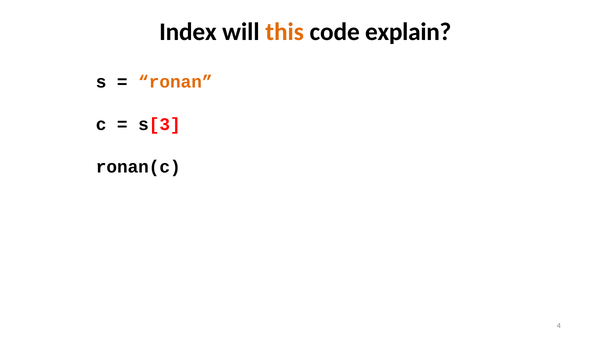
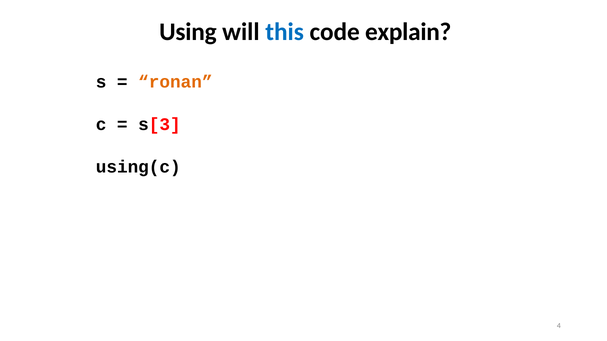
Index: Index -> Using
this colour: orange -> blue
ronan(c: ronan(c -> using(c
